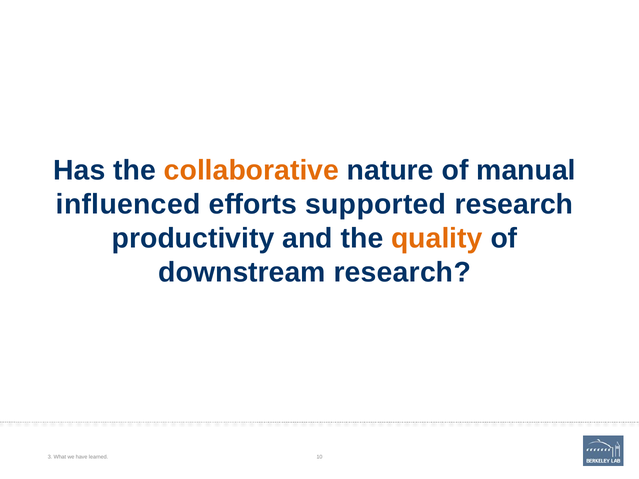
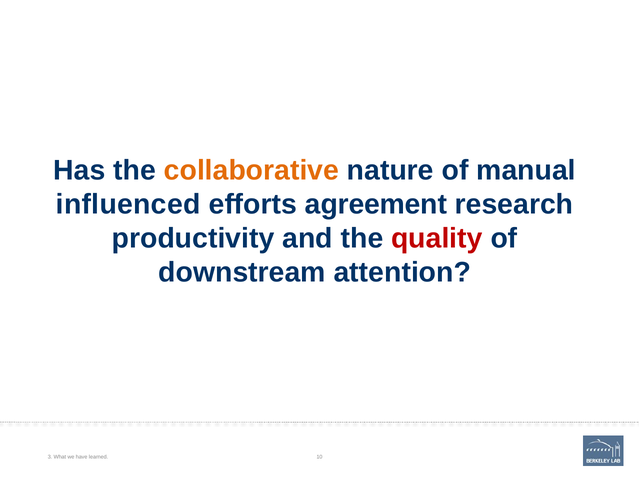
supported: supported -> agreement
quality colour: orange -> red
downstream research: research -> attention
